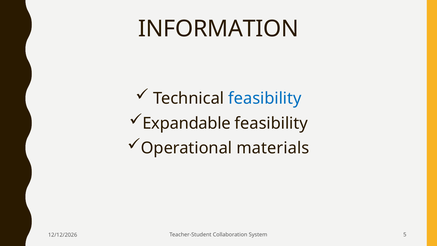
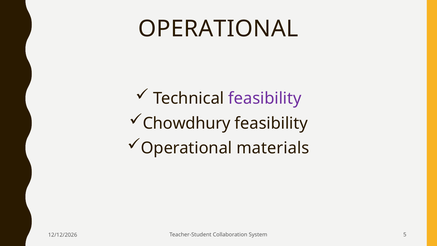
INFORMATION at (218, 29): INFORMATION -> OPERATIONAL
feasibility at (265, 98) colour: blue -> purple
Expandable: Expandable -> Chowdhury
